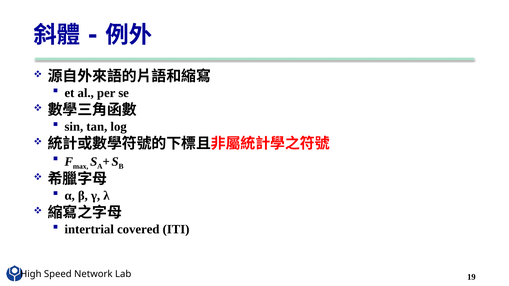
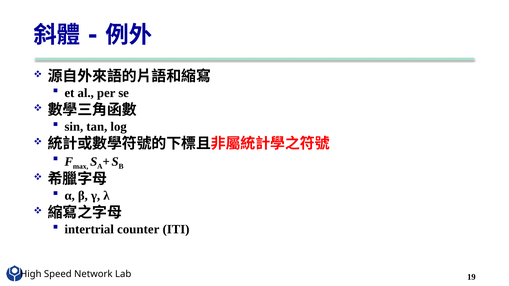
covered: covered -> counter
